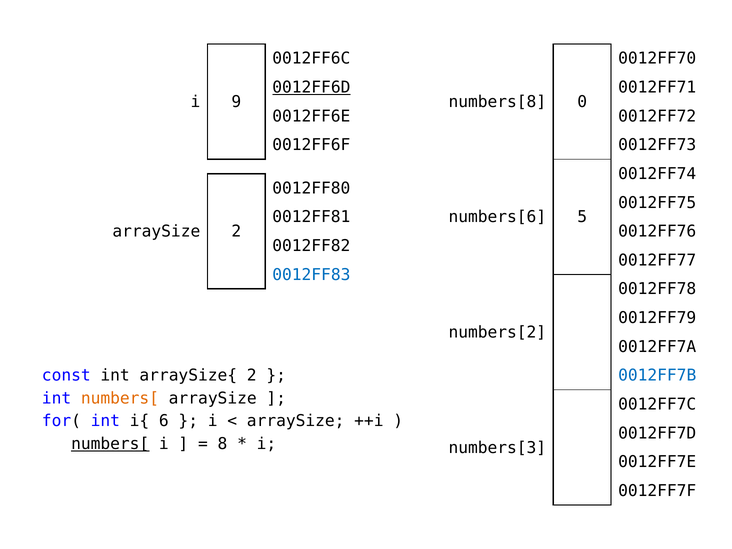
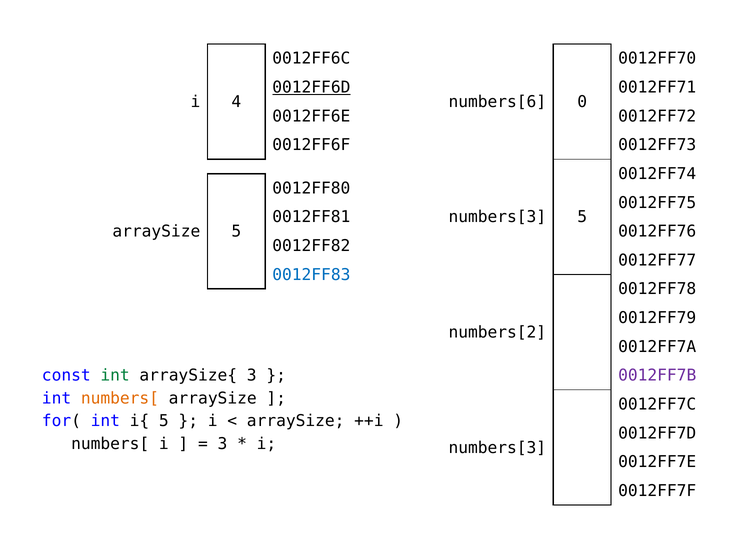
9: 9 -> 4
numbers[8: numbers[8 -> numbers[6
numbers[6 at (497, 217): numbers[6 -> numbers[3
arraySize 2: 2 -> 5
int at (115, 376) colour: black -> green
arraySize{ 2: 2 -> 3
0012FF7B colour: blue -> purple
i{ 6: 6 -> 5
numbers[ at (110, 444) underline: present -> none
8 at (223, 444): 8 -> 3
